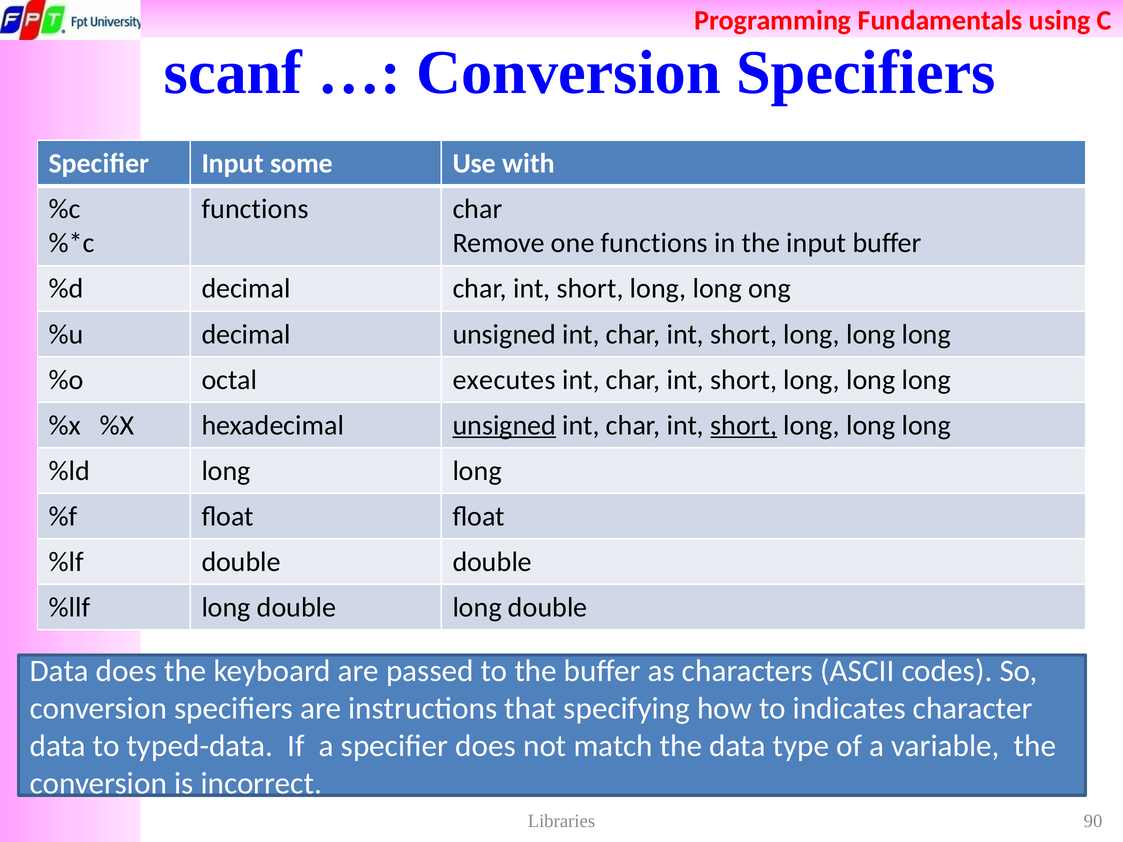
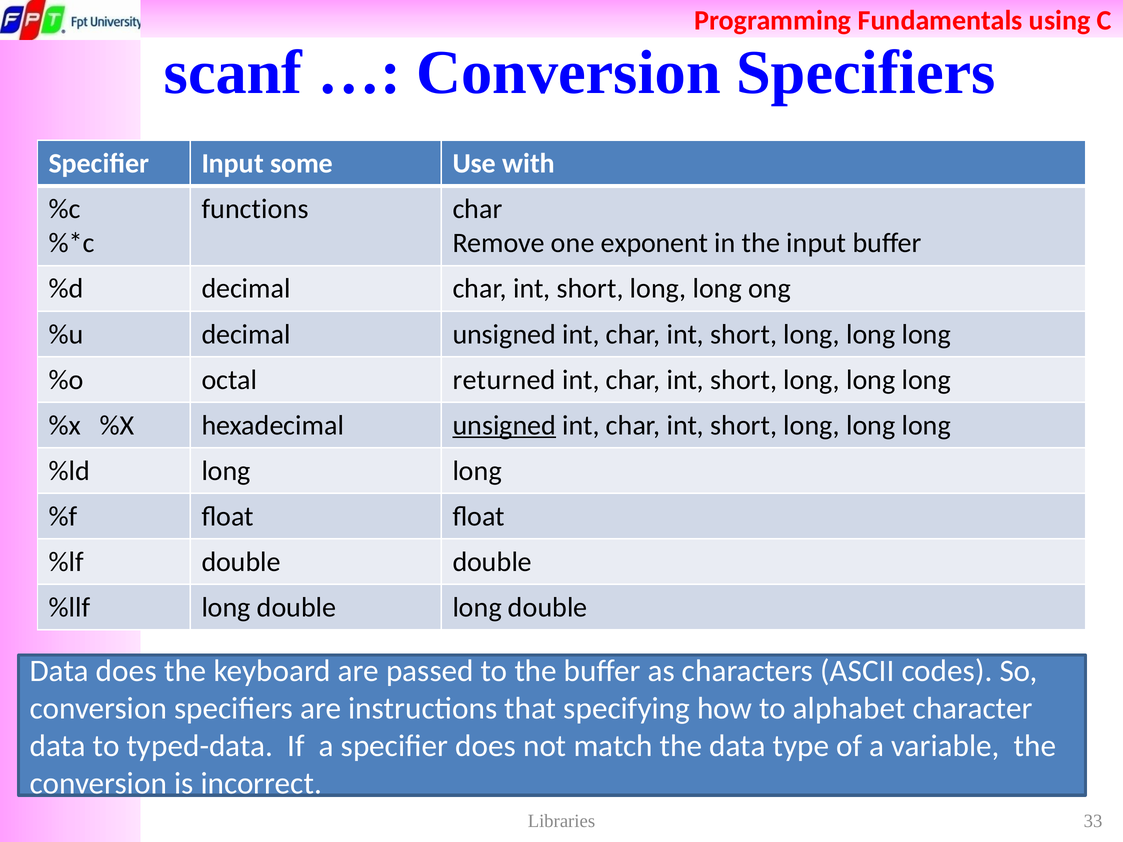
one functions: functions -> exponent
executes: executes -> returned
short at (744, 425) underline: present -> none
indicates: indicates -> alphabet
90: 90 -> 33
